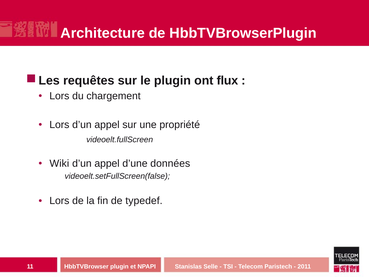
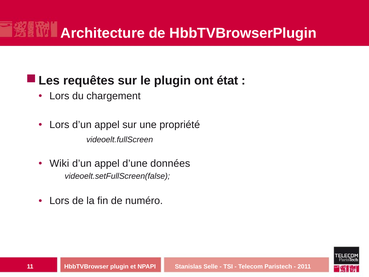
flux: flux -> état
typedef: typedef -> numéro
